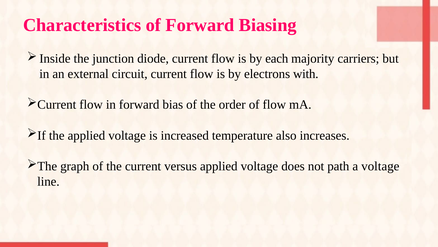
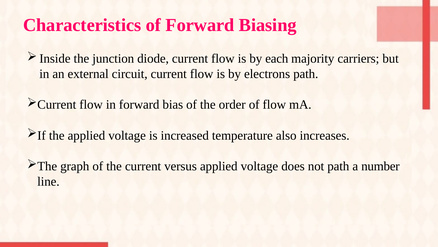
electrons with: with -> path
a voltage: voltage -> number
